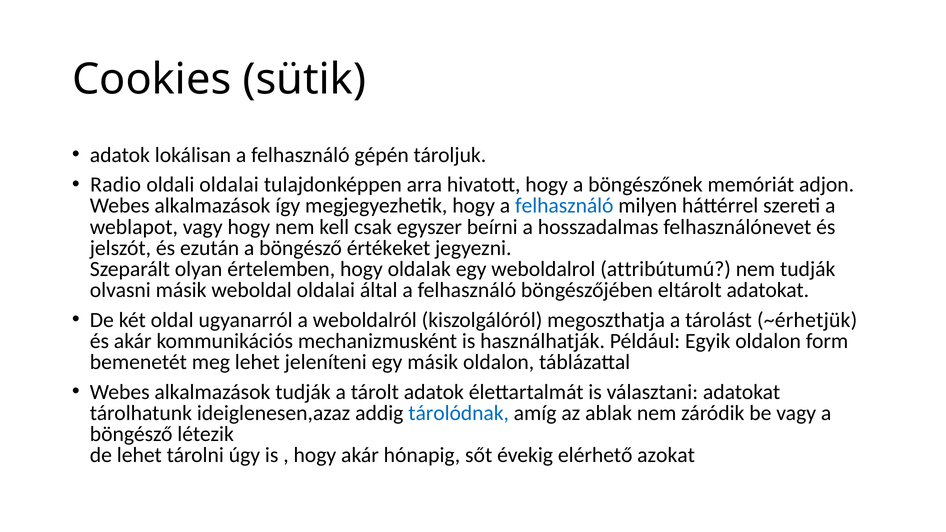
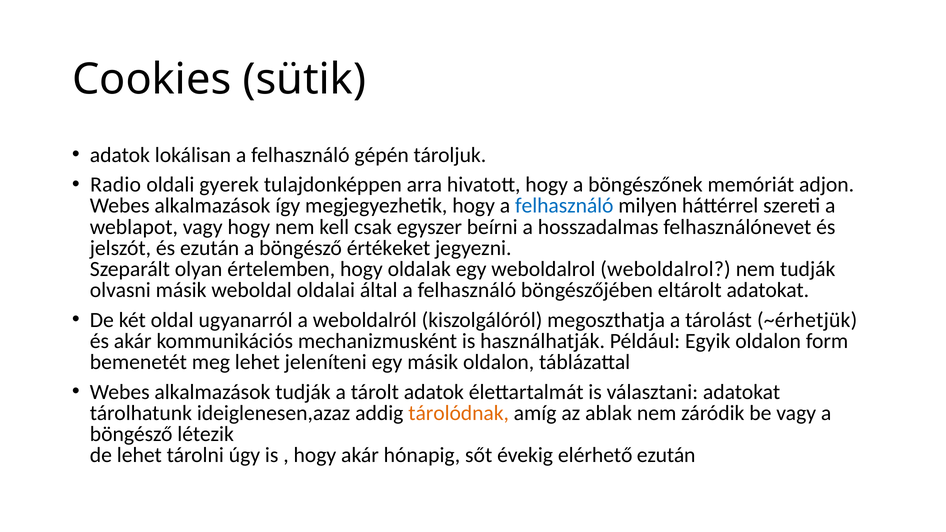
oldali oldalai: oldalai -> gyerek
weboldalrol attribútumú: attribútumú -> weboldalrol
tárolódnak colour: blue -> orange
elérhető azokat: azokat -> ezután
